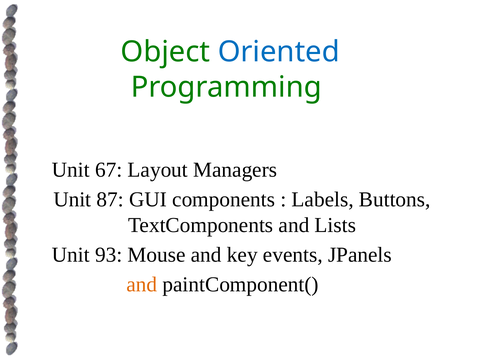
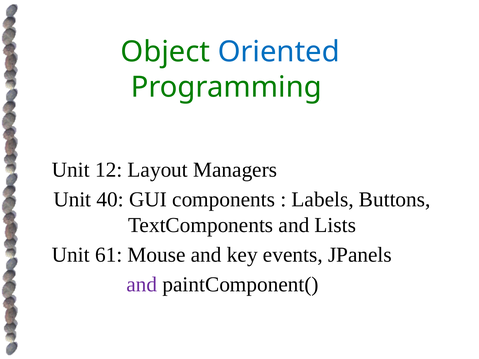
67: 67 -> 12
87: 87 -> 40
93: 93 -> 61
and at (142, 285) colour: orange -> purple
